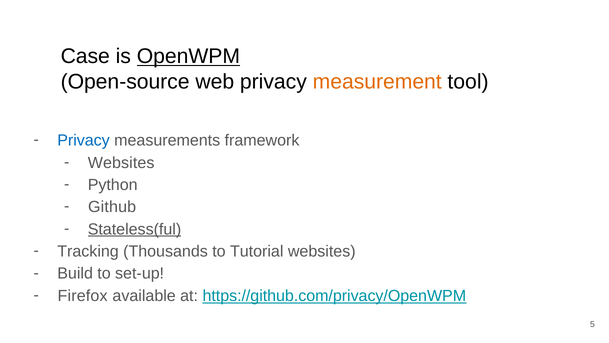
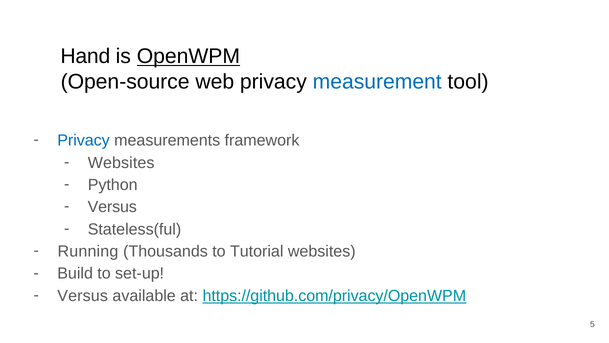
Case: Case -> Hand
measurement colour: orange -> blue
Github at (112, 207): Github -> Versus
Stateless(ful underline: present -> none
Tracking: Tracking -> Running
Firefox at (83, 295): Firefox -> Versus
